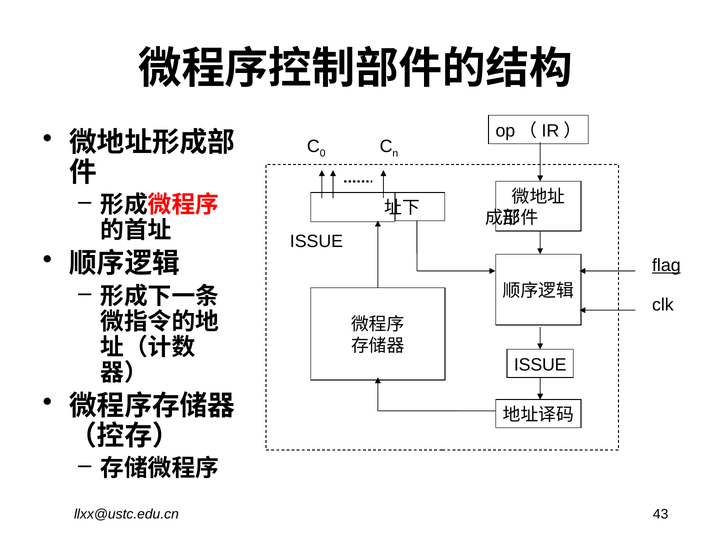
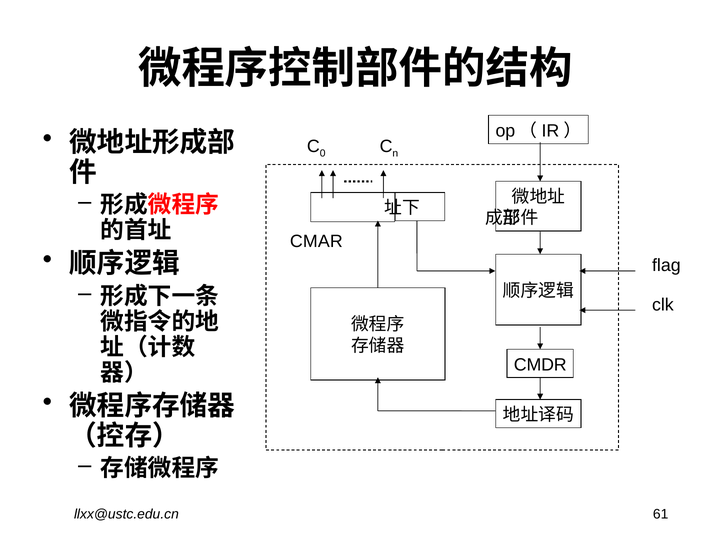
ISSUE at (316, 242): ISSUE -> CMAR
flag underline: present -> none
ISSUE at (540, 365): ISSUE -> CMDR
43: 43 -> 61
